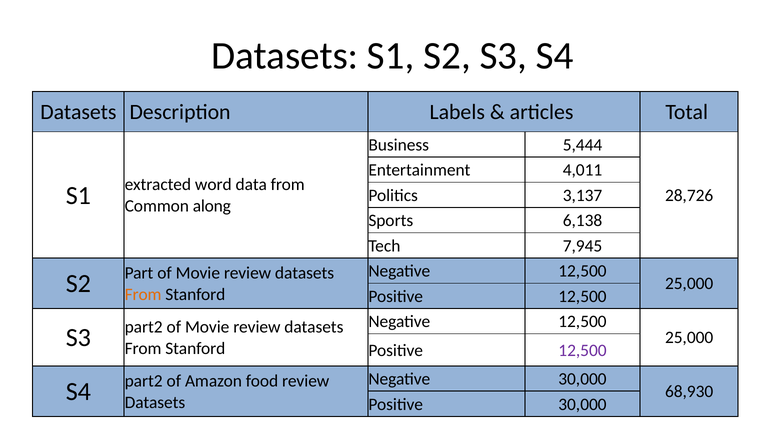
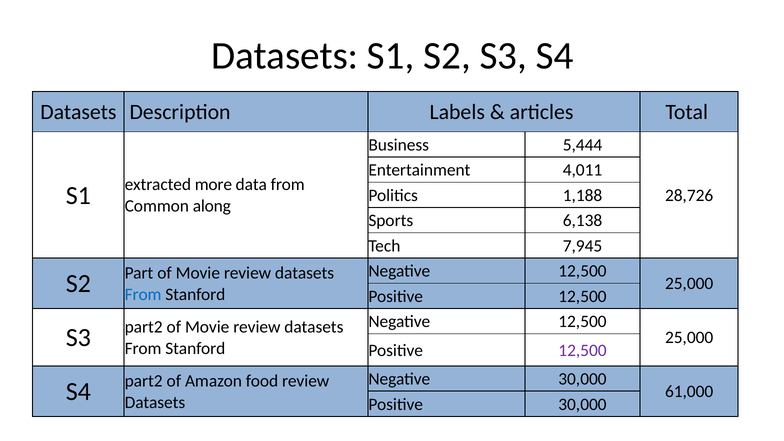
word: word -> more
3,137: 3,137 -> 1,188
From at (143, 294) colour: orange -> blue
68,930: 68,930 -> 61,000
